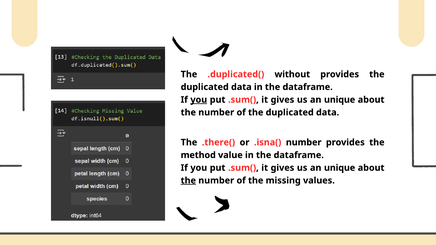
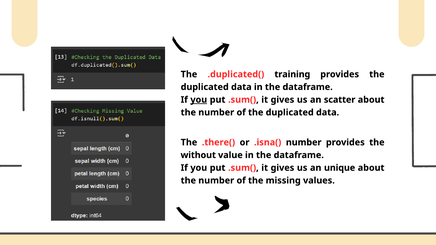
without: without -> training
unique at (340, 100): unique -> scatter
method: method -> without
the at (188, 181) underline: present -> none
